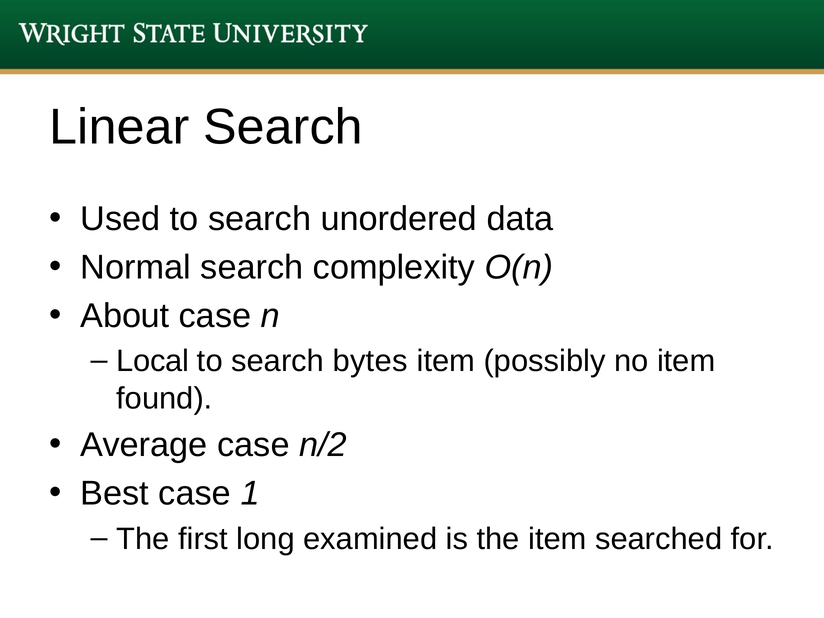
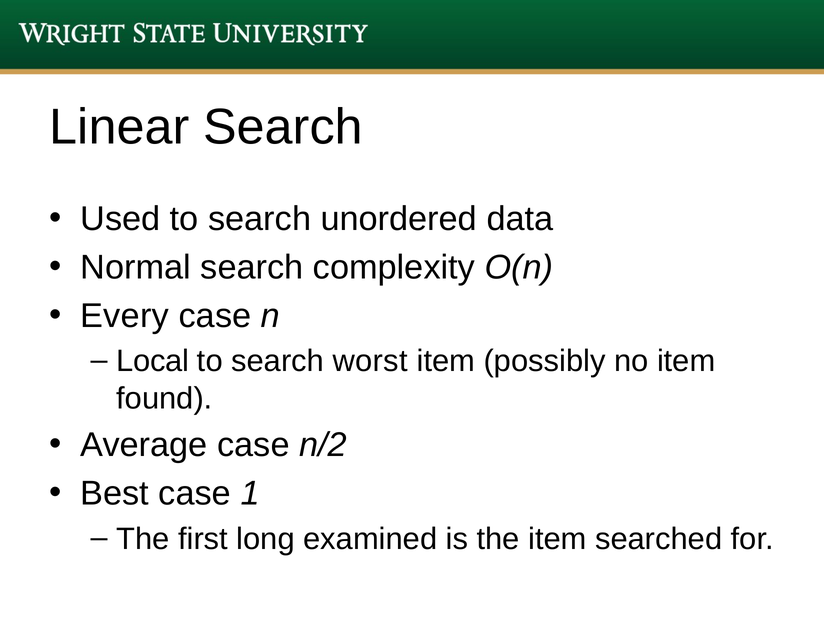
About: About -> Every
bytes: bytes -> worst
